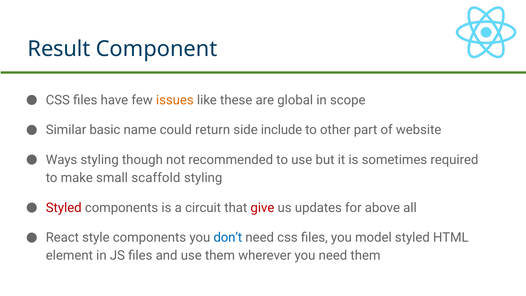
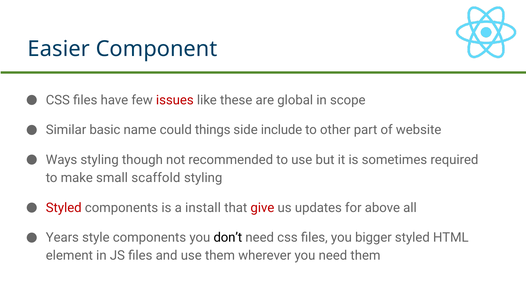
Result: Result -> Easier
issues colour: orange -> red
return: return -> things
circuit: circuit -> install
React: React -> Years
don’t colour: blue -> black
model: model -> bigger
